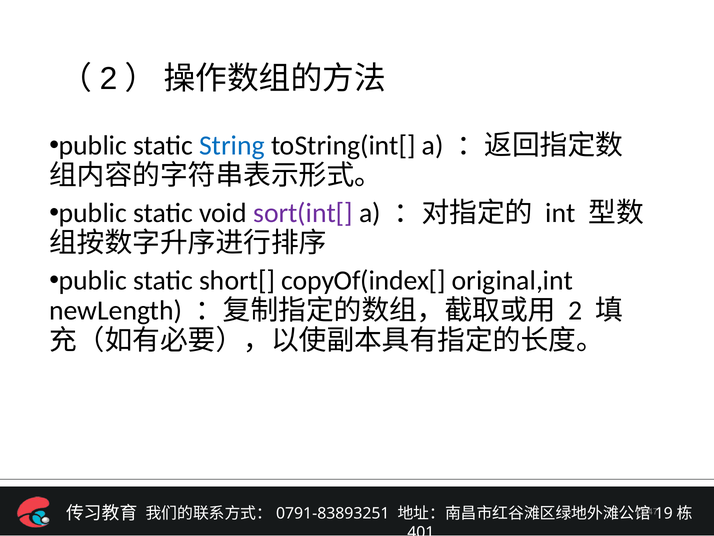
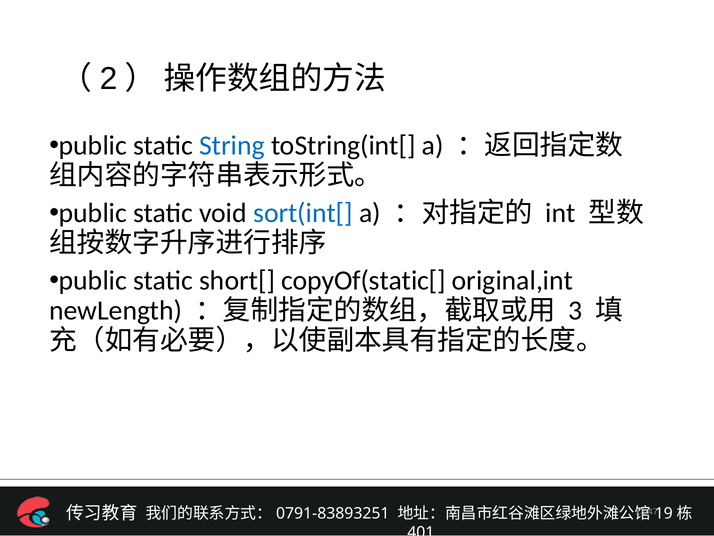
sort(int[ colour: purple -> blue
copyOf(index[: copyOf(index[ -> copyOf(static[
2 at (575, 310): 2 -> 3
